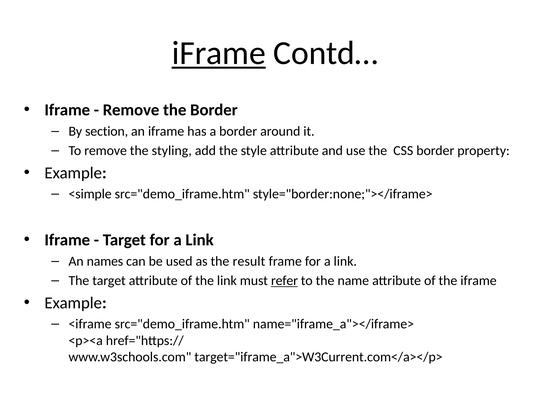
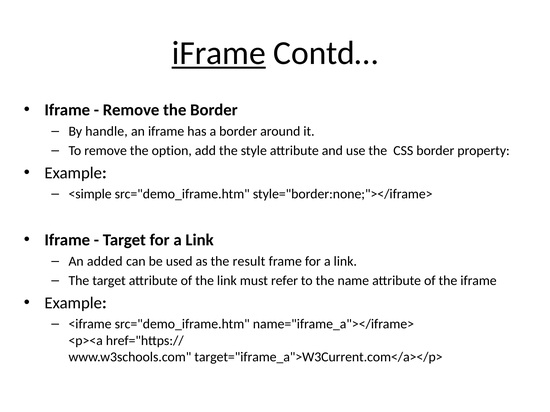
section: section -> handle
styling: styling -> option
names: names -> added
refer underline: present -> none
